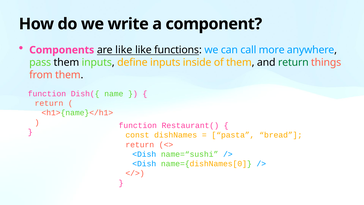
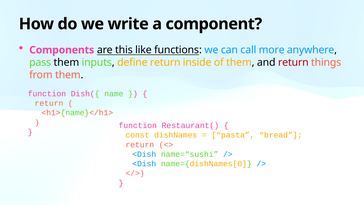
are like: like -> this
define inputs: inputs -> return
return at (293, 62) colour: green -> red
